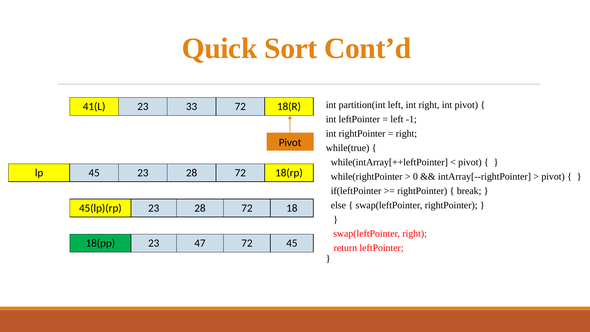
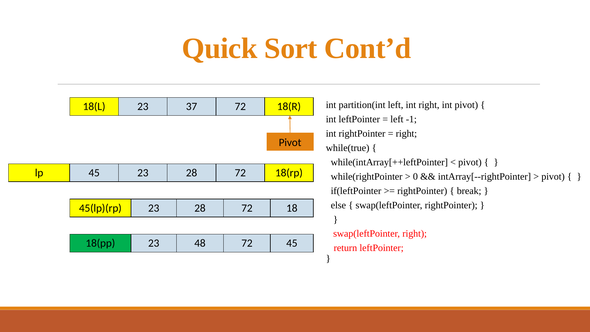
41(L: 41(L -> 18(L
33: 33 -> 37
47: 47 -> 48
